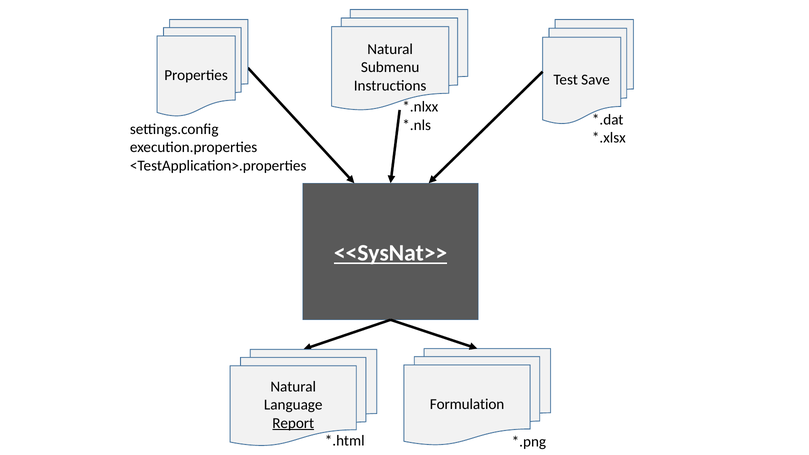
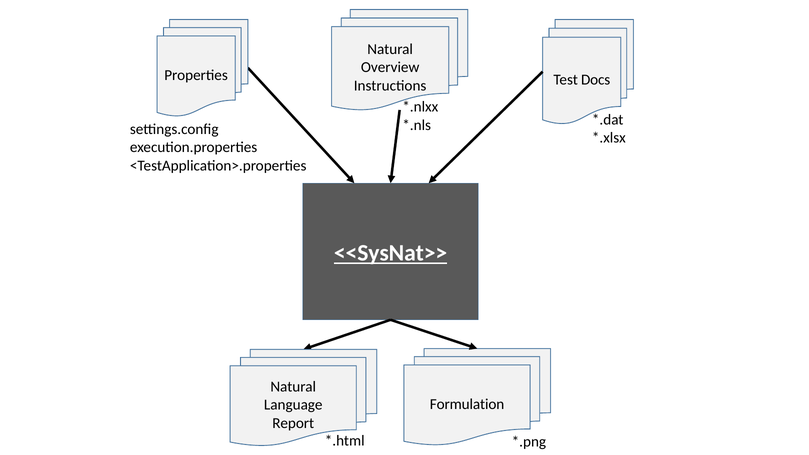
Submenu: Submenu -> Overview
Save: Save -> Docs
Report underline: present -> none
